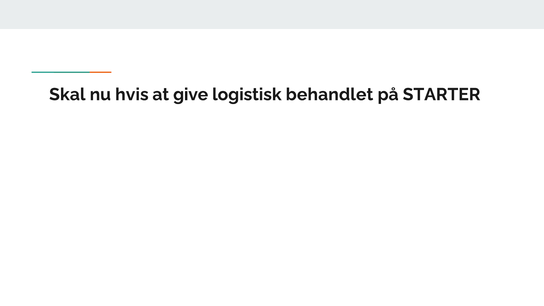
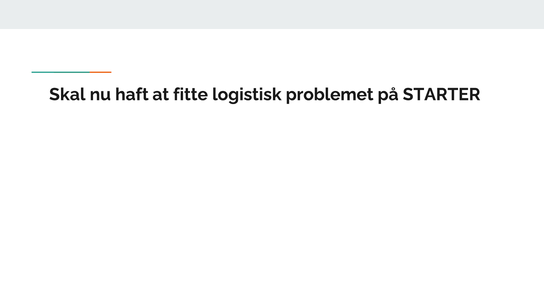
hvis: hvis -> haft
give: give -> fitte
behandlet: behandlet -> problemet
